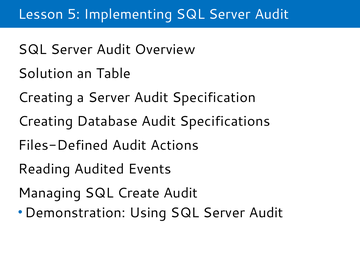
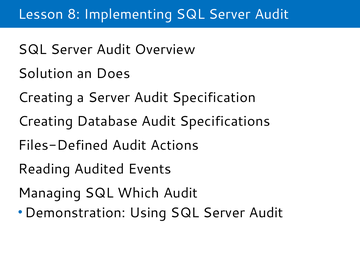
5: 5 -> 8
Table: Table -> Does
Create: Create -> Which
